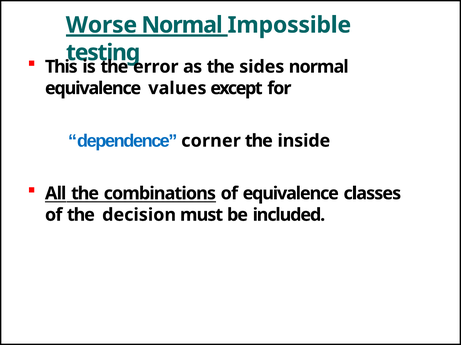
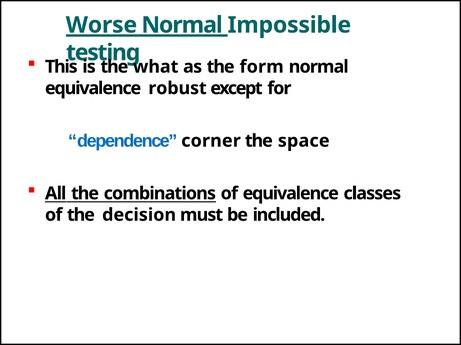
error: error -> what
sides: sides -> form
values: values -> robust
inside: inside -> space
